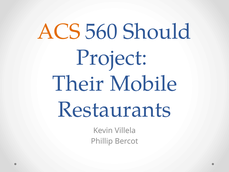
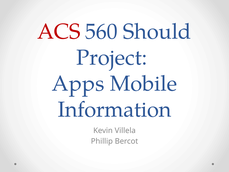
ACS colour: orange -> red
Their: Their -> Apps
Restaurants: Restaurants -> Information
